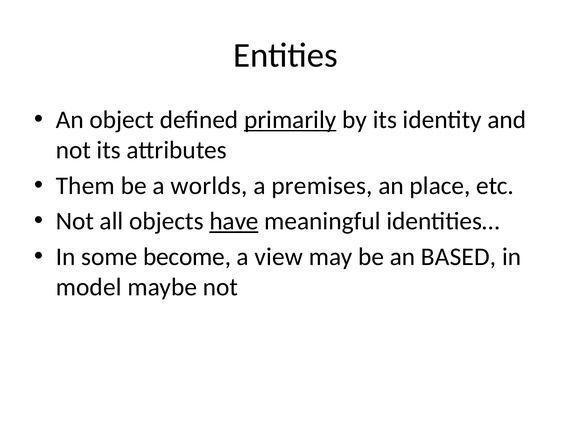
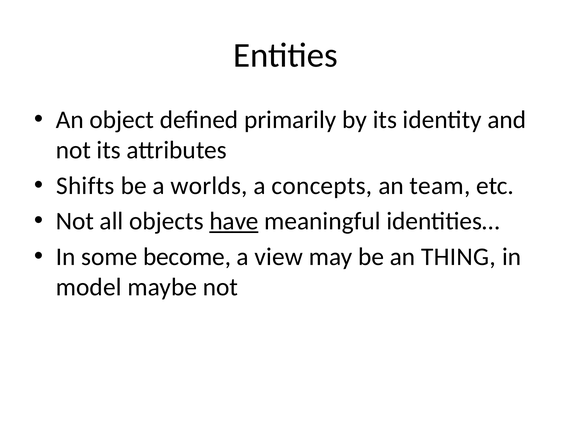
primarily underline: present -> none
Them: Them -> Shifts
premises: premises -> concepts
place: place -> team
BASED: BASED -> THING
